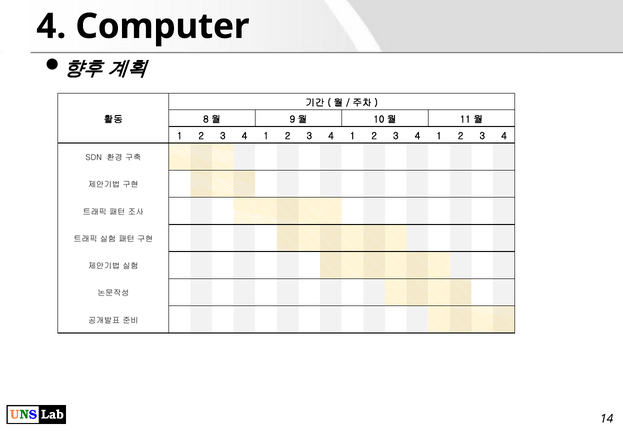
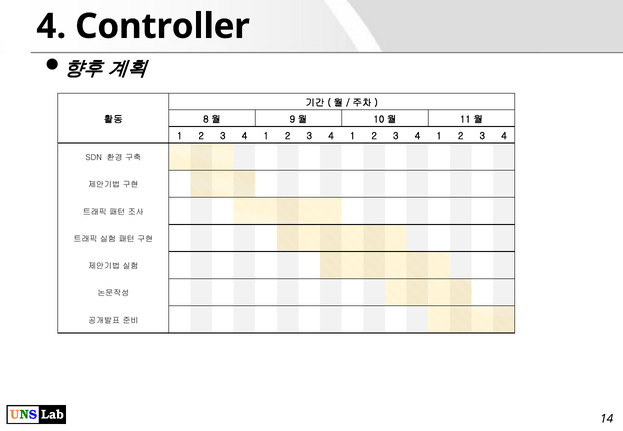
Computer: Computer -> Controller
